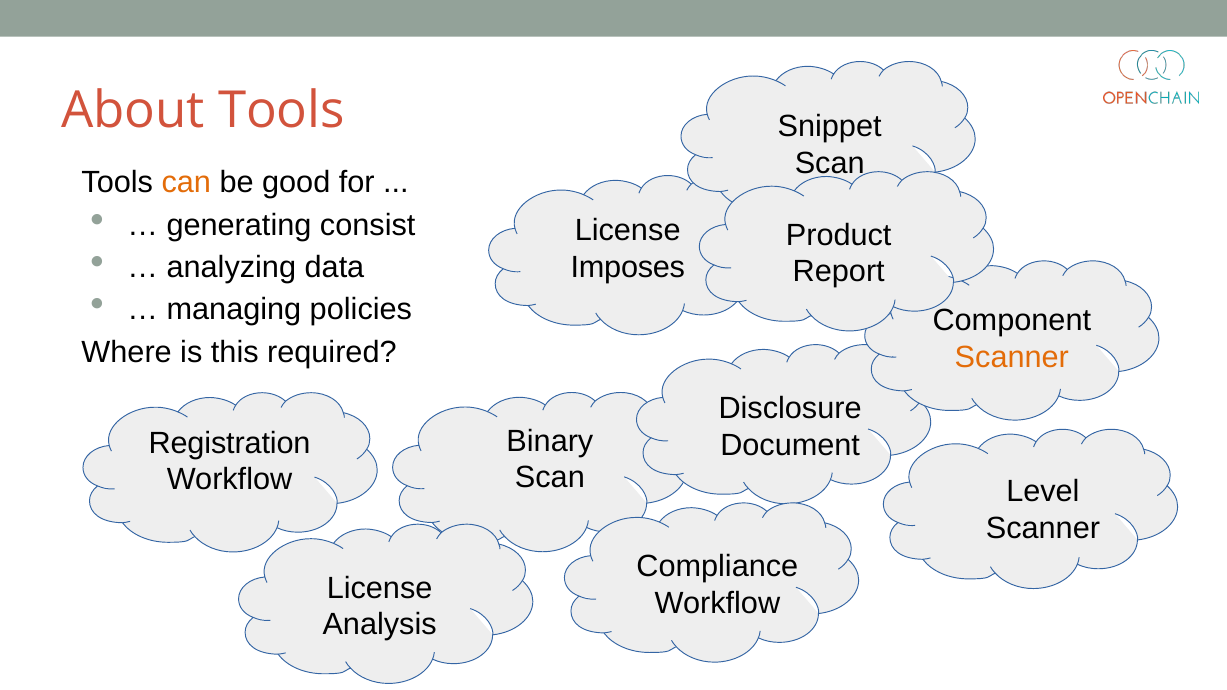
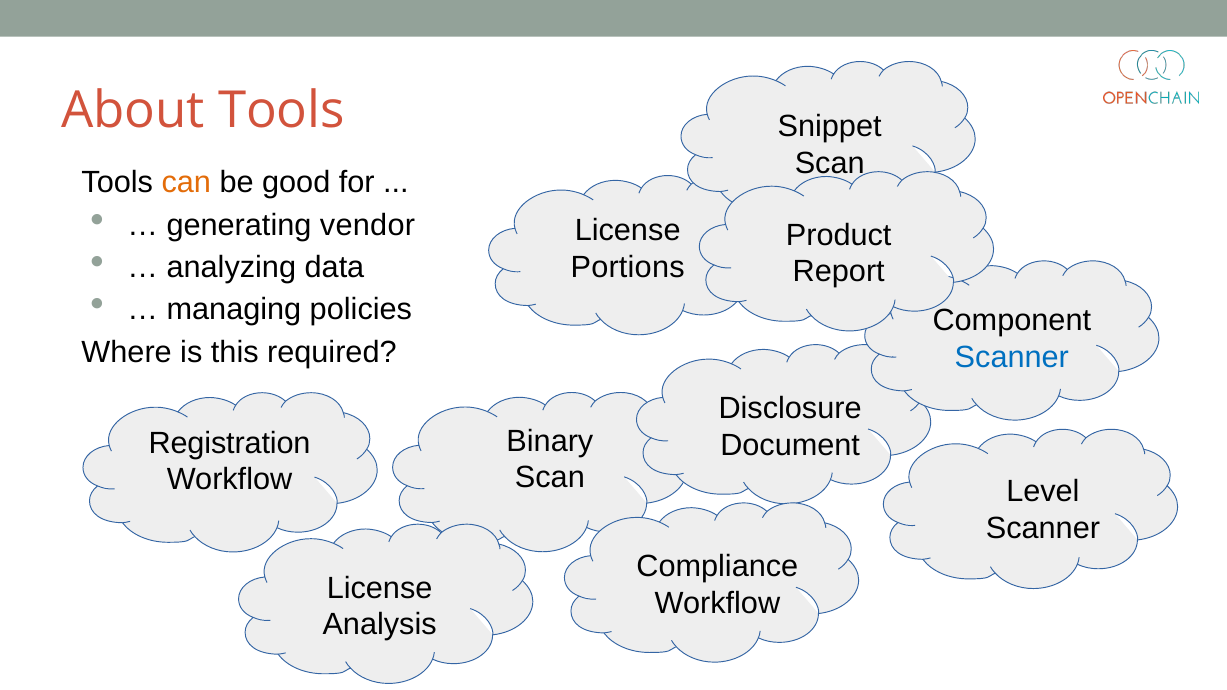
consist: consist -> vendor
Imposes: Imposes -> Portions
Scanner at (1012, 358) colour: orange -> blue
